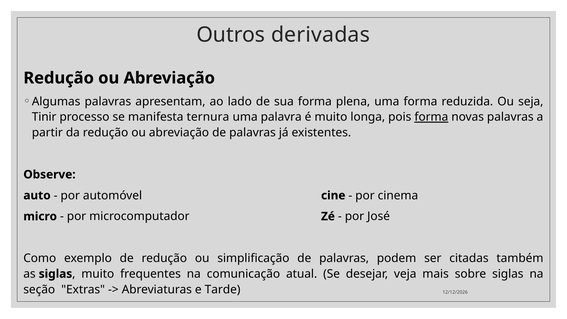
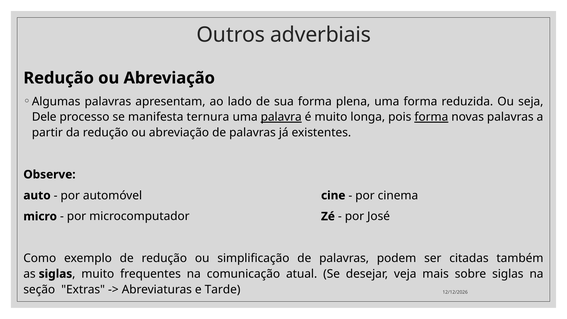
derivadas: derivadas -> adverbiais
Tinir: Tinir -> Dele
palavra underline: none -> present
